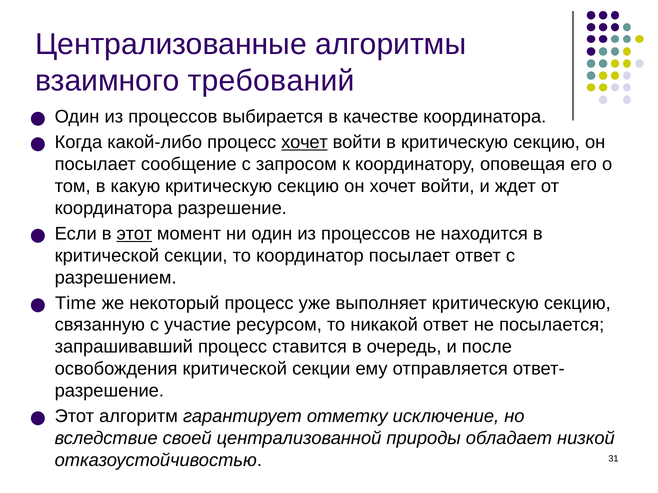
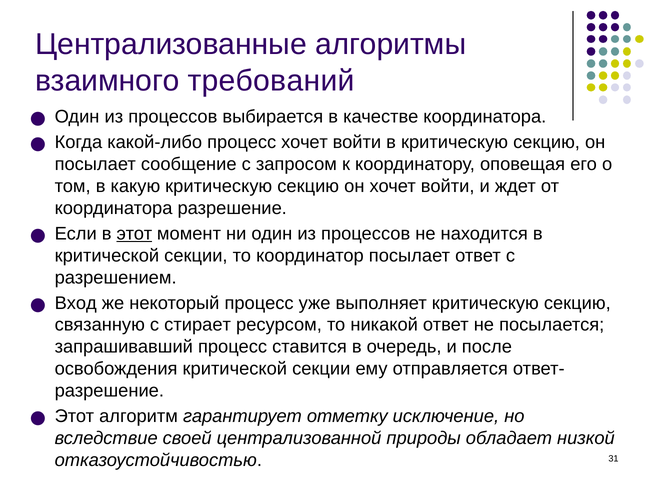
хочет at (305, 142) underline: present -> none
Time: Time -> Вход
участие: участие -> стирает
